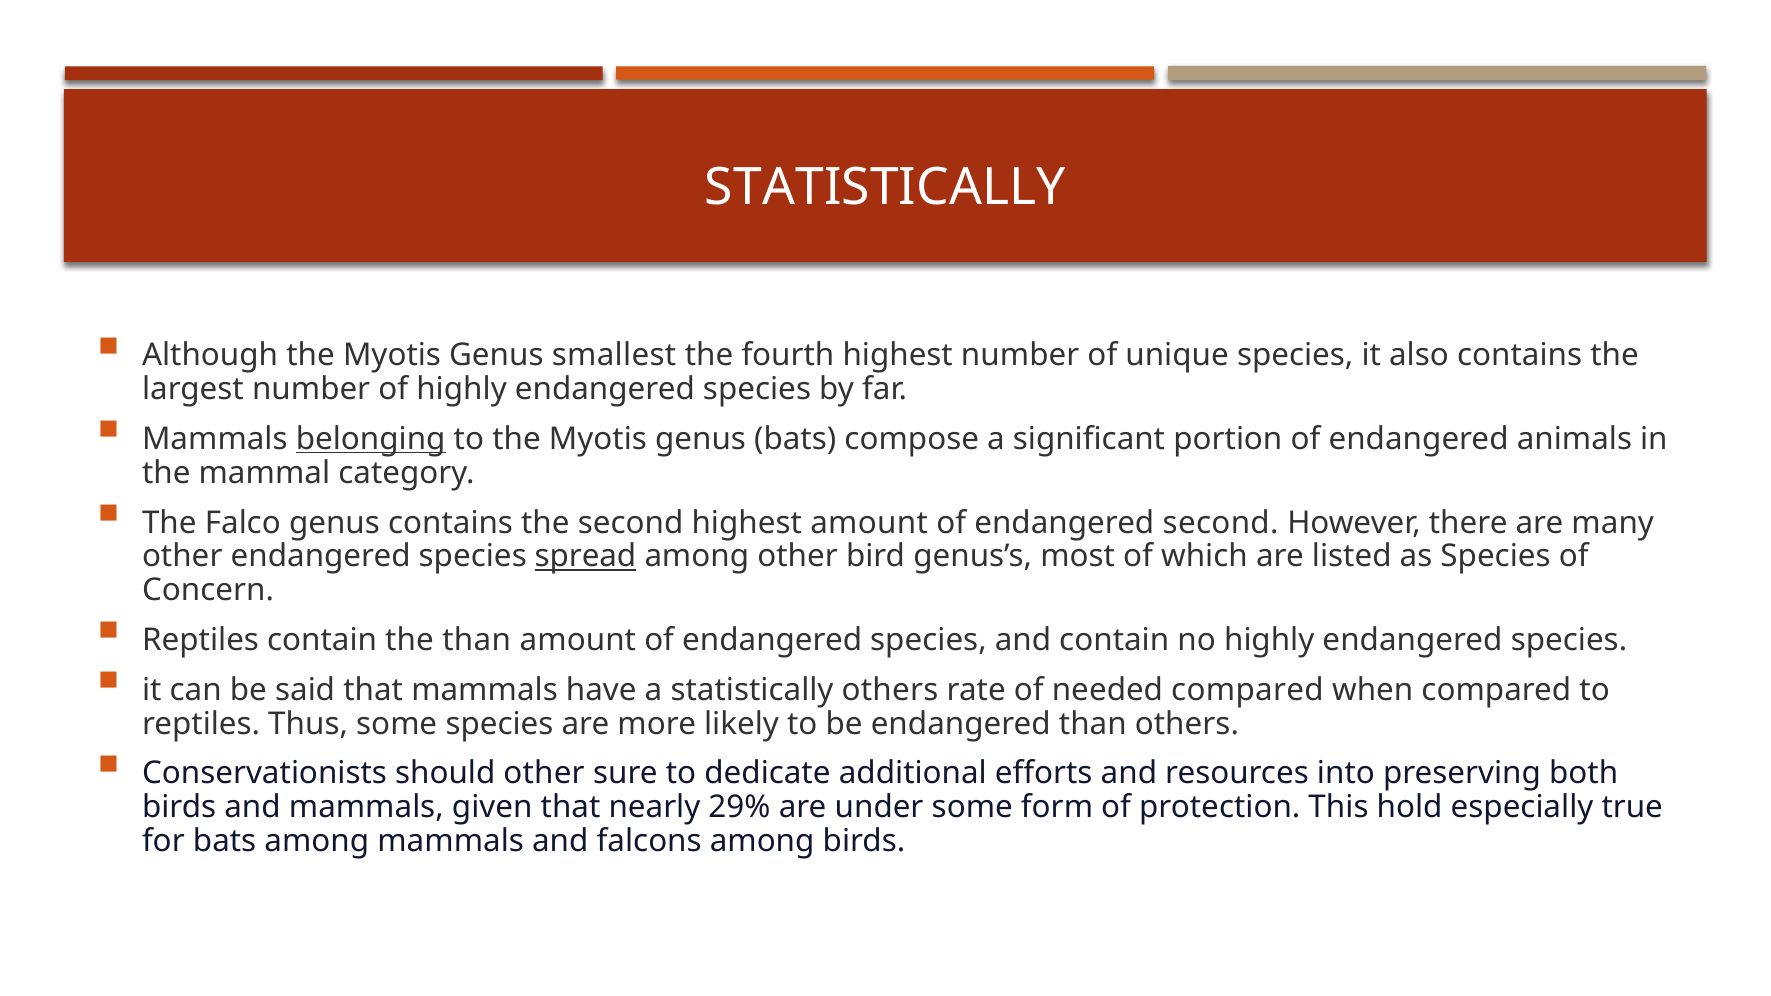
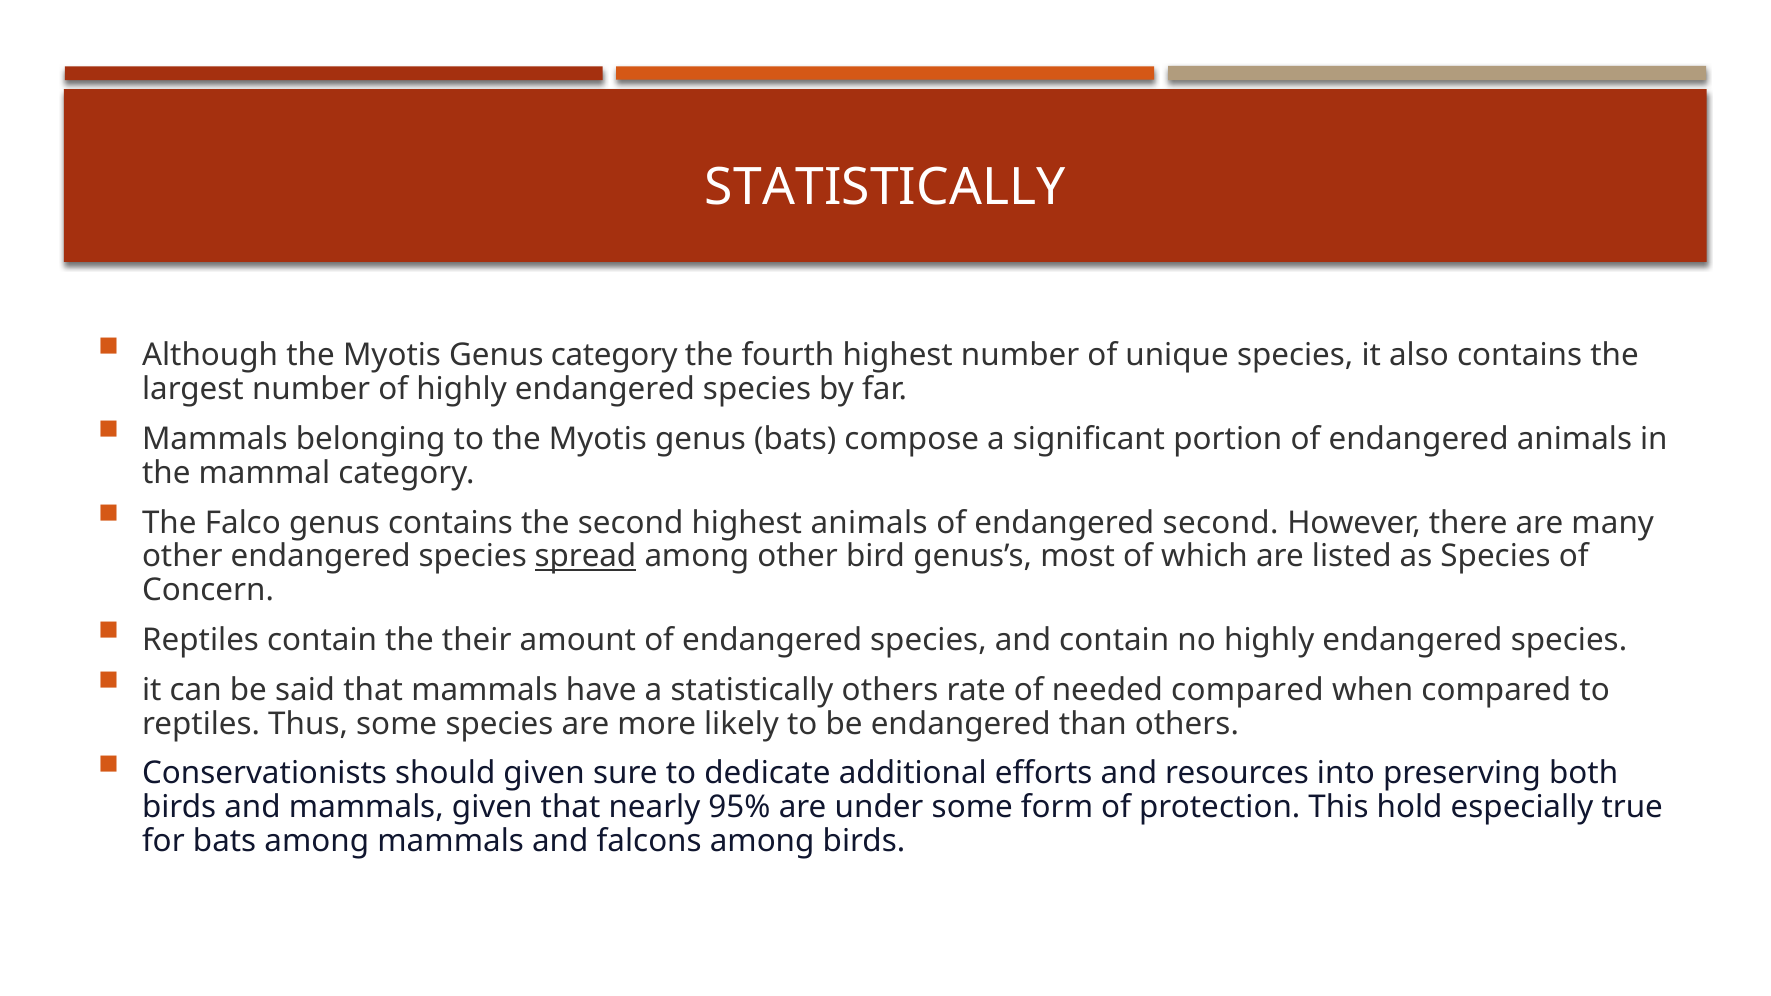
Genus smallest: smallest -> category
belonging underline: present -> none
highest amount: amount -> animals
the than: than -> their
should other: other -> given
29%: 29% -> 95%
